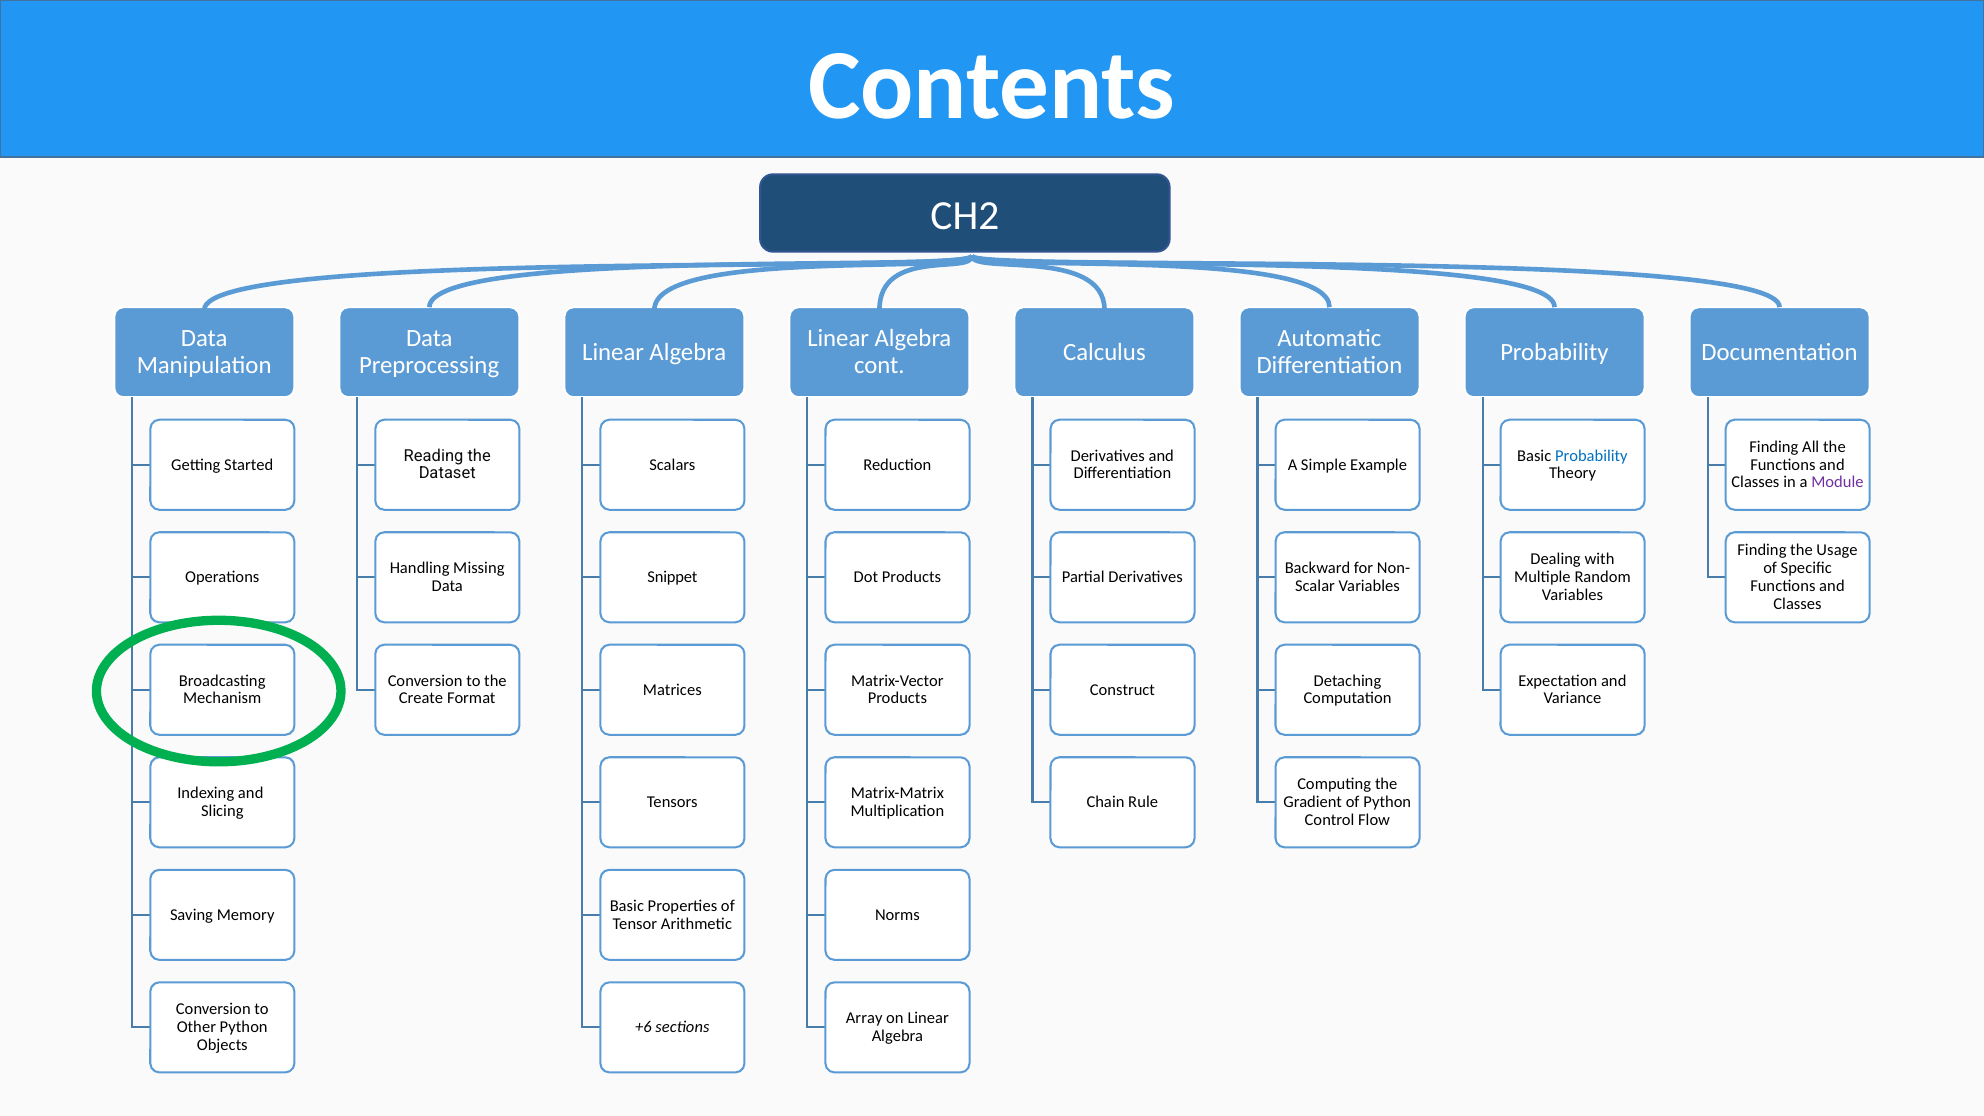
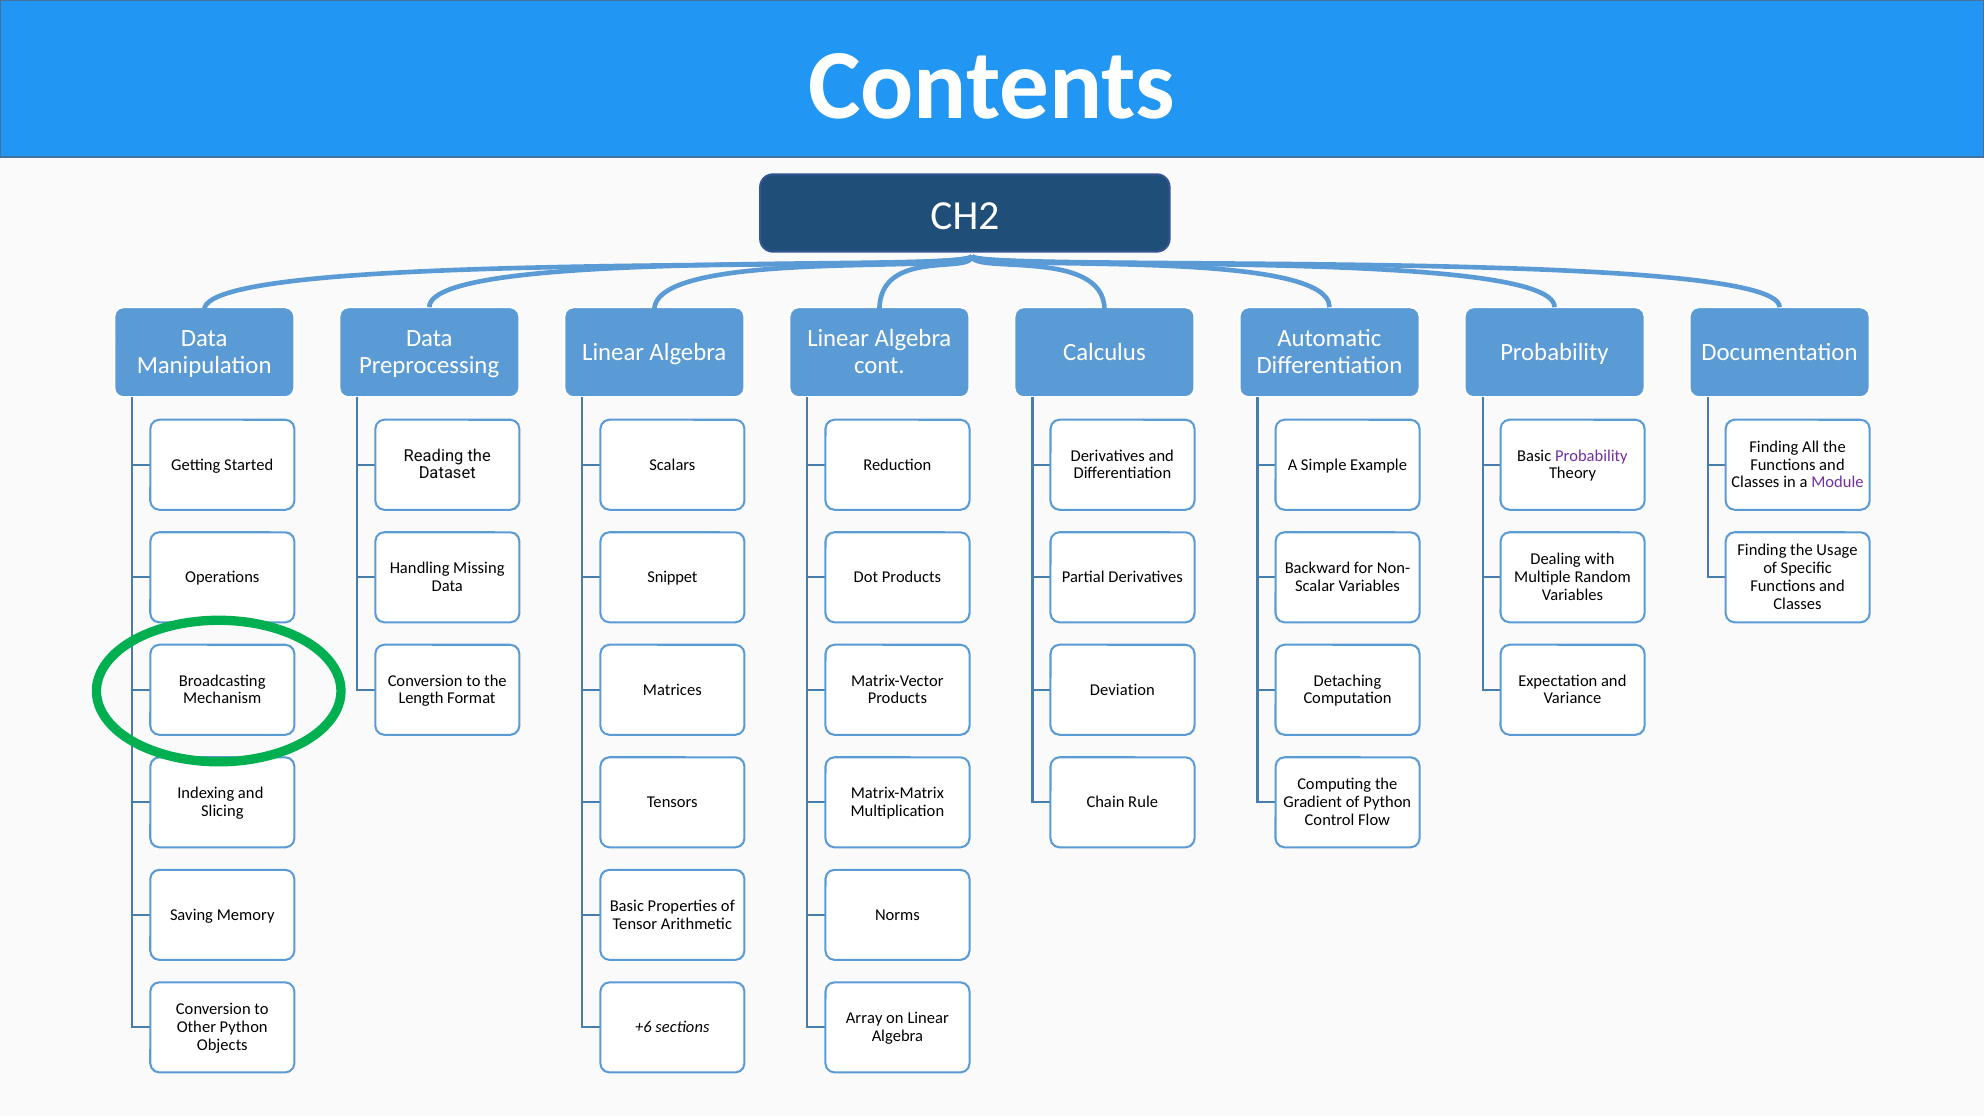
Probability at (1591, 456) colour: blue -> purple
Construct: Construct -> Deviation
Create: Create -> Length
